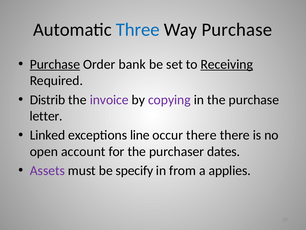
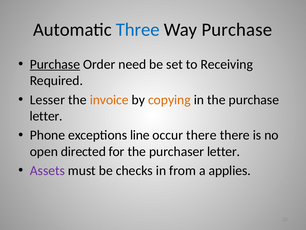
bank: bank -> need
Receiving underline: present -> none
Distrib: Distrib -> Lesser
invoice colour: purple -> orange
copying colour: purple -> orange
Linked: Linked -> Phone
account: account -> directed
purchaser dates: dates -> letter
specify: specify -> checks
